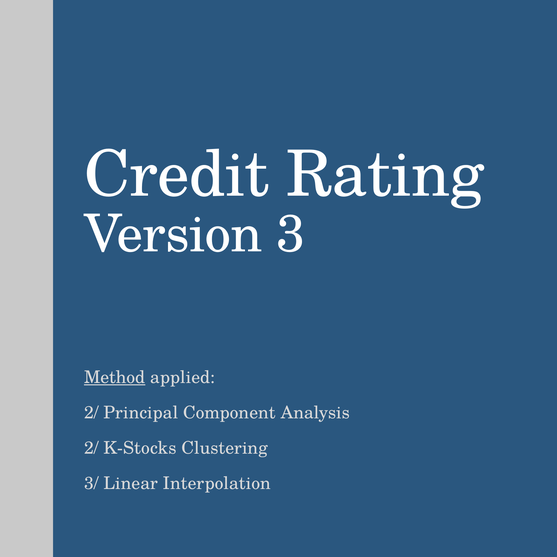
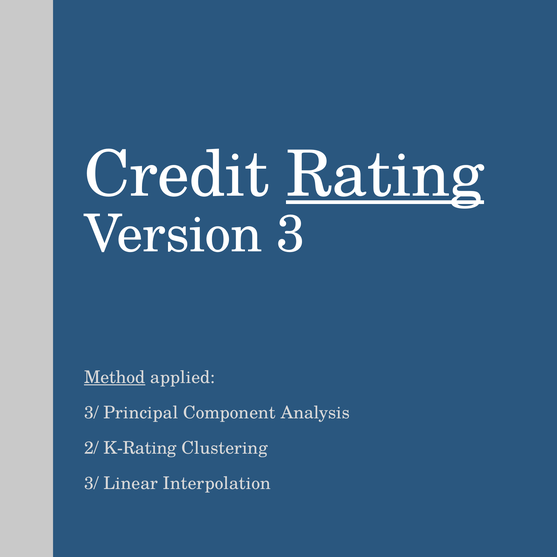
Rating underline: none -> present
2/ at (91, 413): 2/ -> 3/
K-Stocks: K-Stocks -> K-Rating
